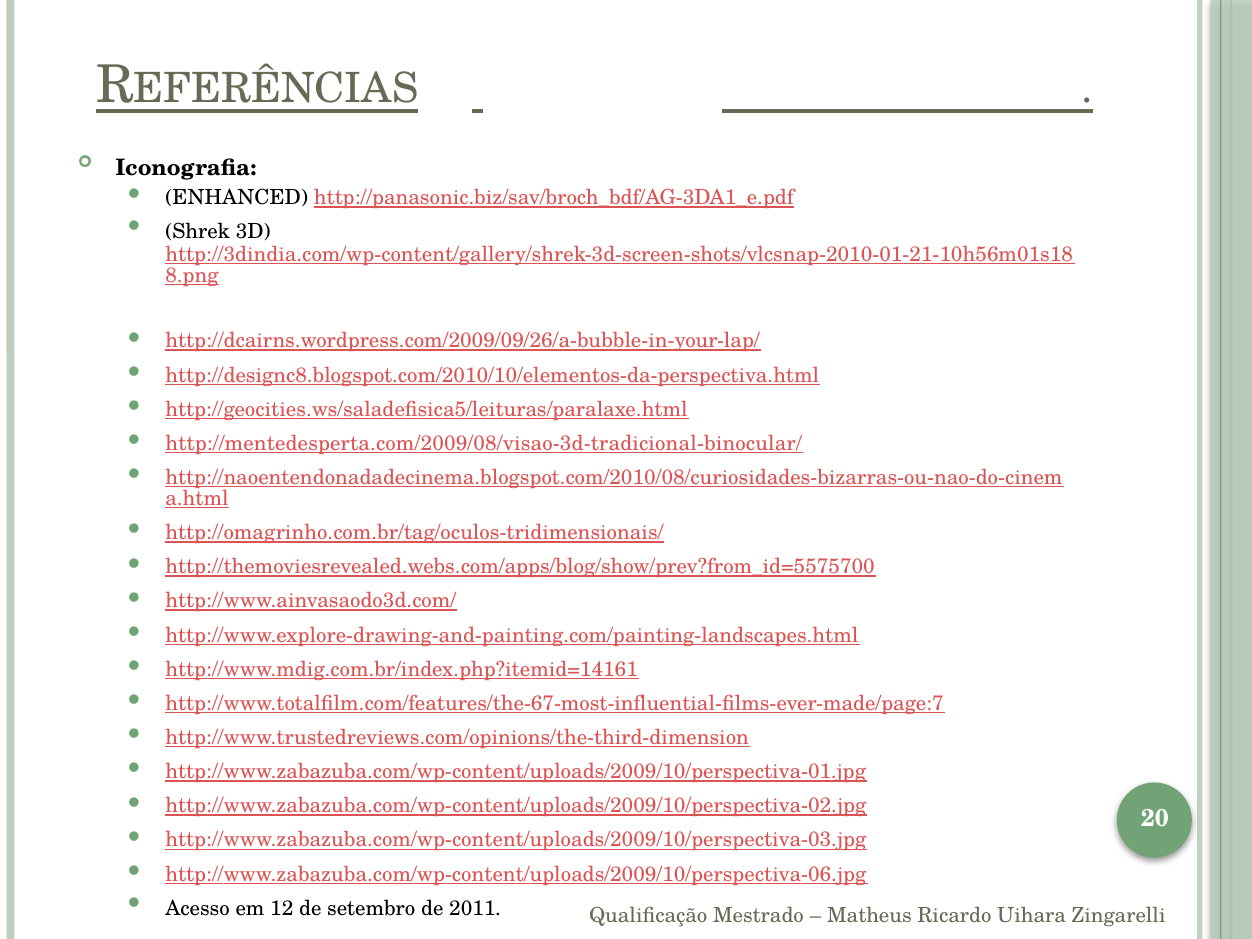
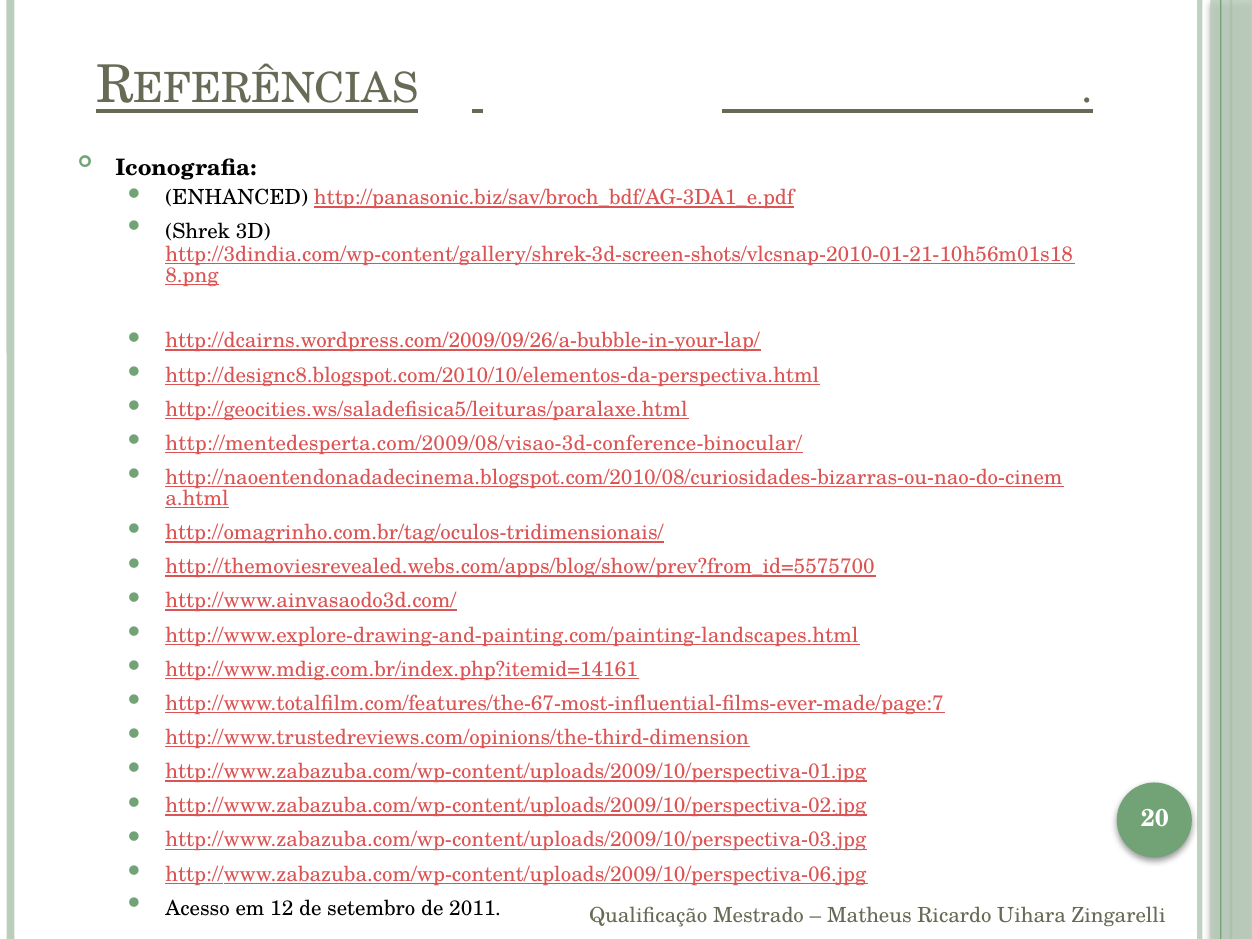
http://mentedesperta.com/2009/08/visao-3d-tradicional-binocular/: http://mentedesperta.com/2009/08/visao-3d-tradicional-binocular/ -> http://mentedesperta.com/2009/08/visao-3d-conference-binocular/
